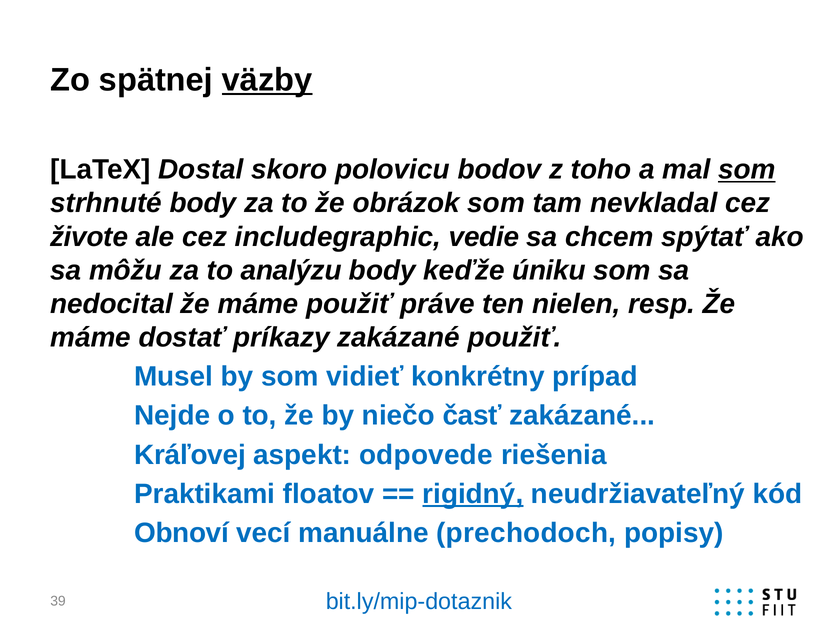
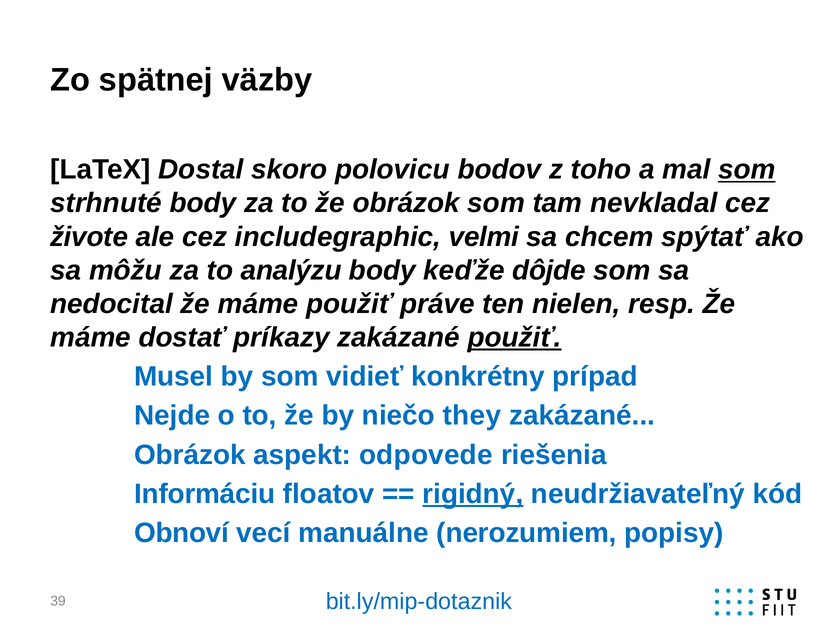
väzby underline: present -> none
vedie: vedie -> velmi
úniku: úniku -> dôjde
použiť at (515, 337) underline: none -> present
časť: časť -> they
Kráľovej at (190, 454): Kráľovej -> Obrázok
Praktikami: Praktikami -> Informáciu
prechodoch: prechodoch -> nerozumiem
